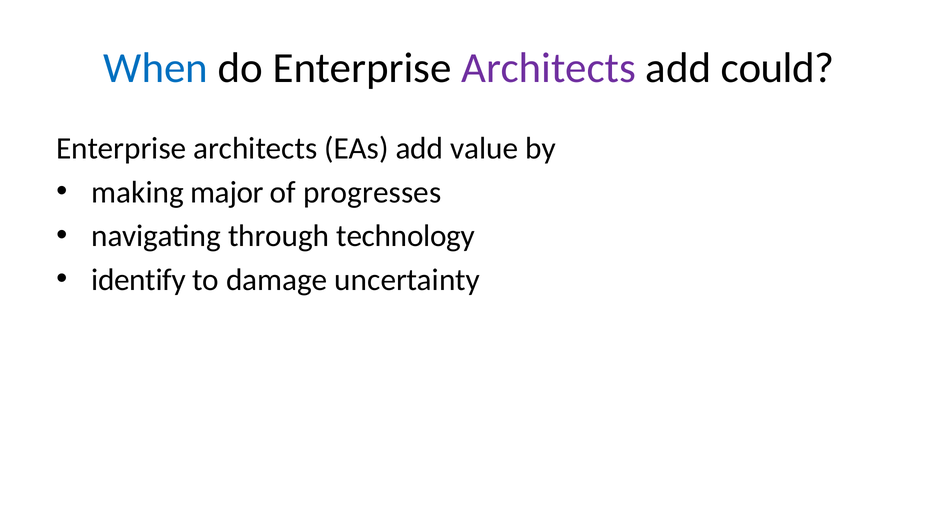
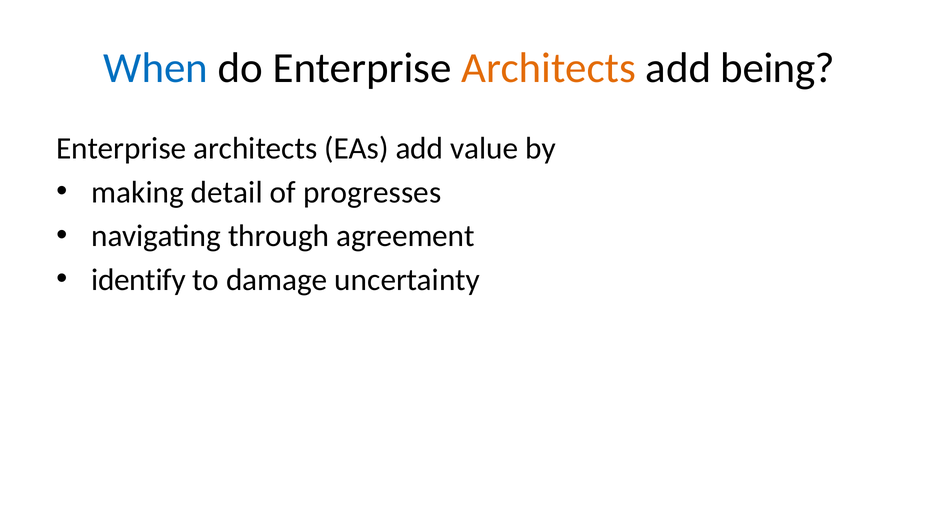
Architects at (549, 68) colour: purple -> orange
could: could -> being
major: major -> detail
technology: technology -> agreement
